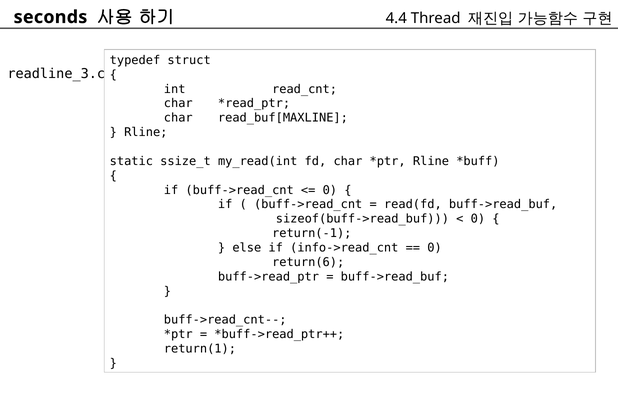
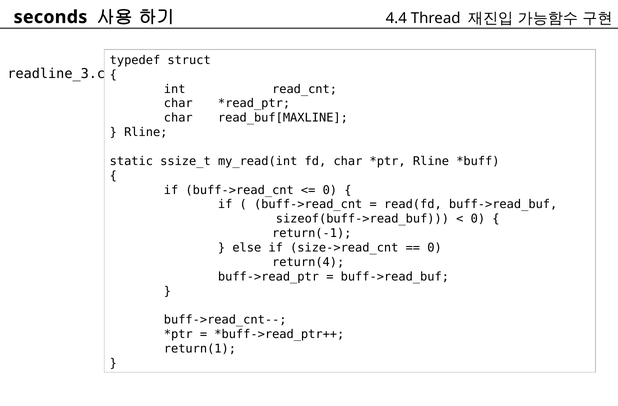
info->read_cnt: info->read_cnt -> size->read_cnt
return(6: return(6 -> return(4
